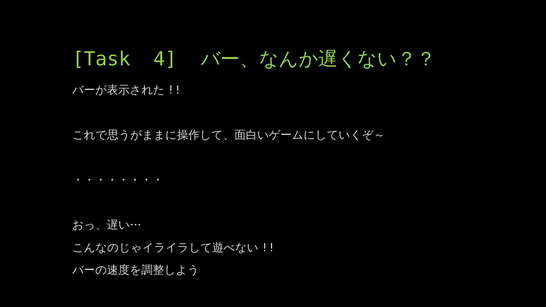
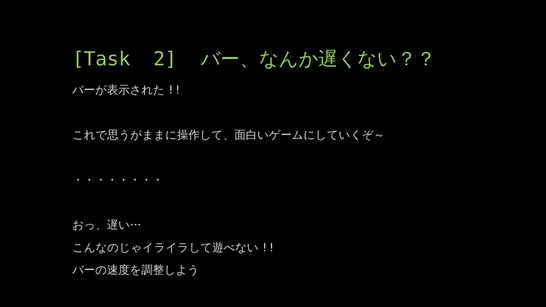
4: 4 -> 2
